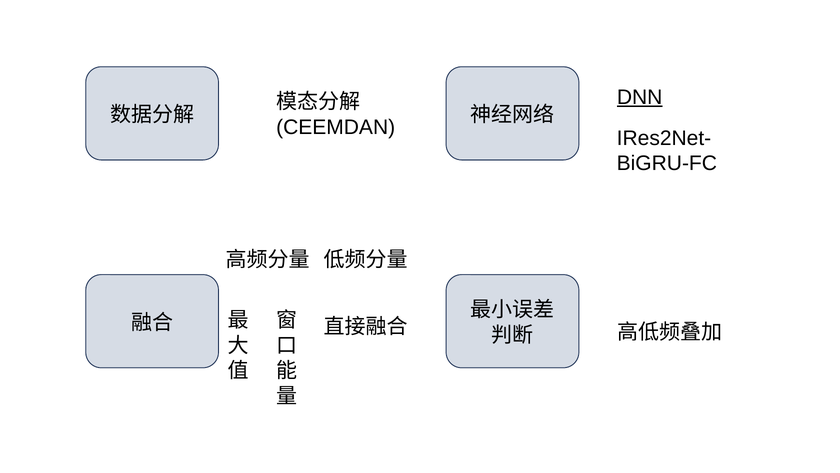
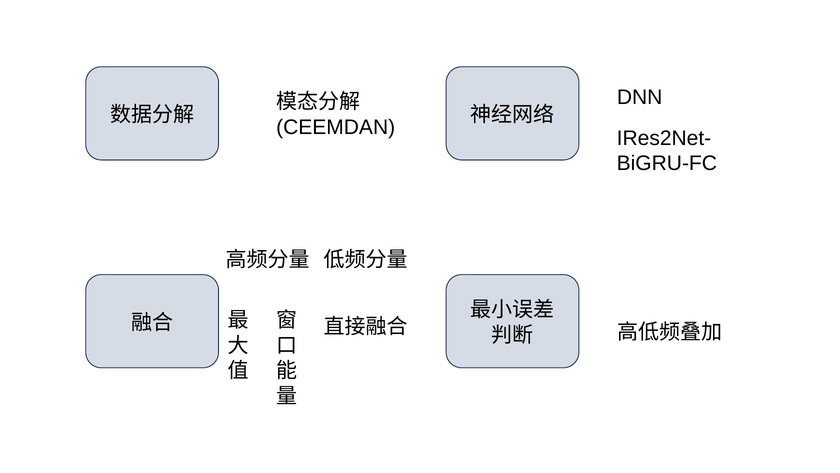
DNN underline: present -> none
